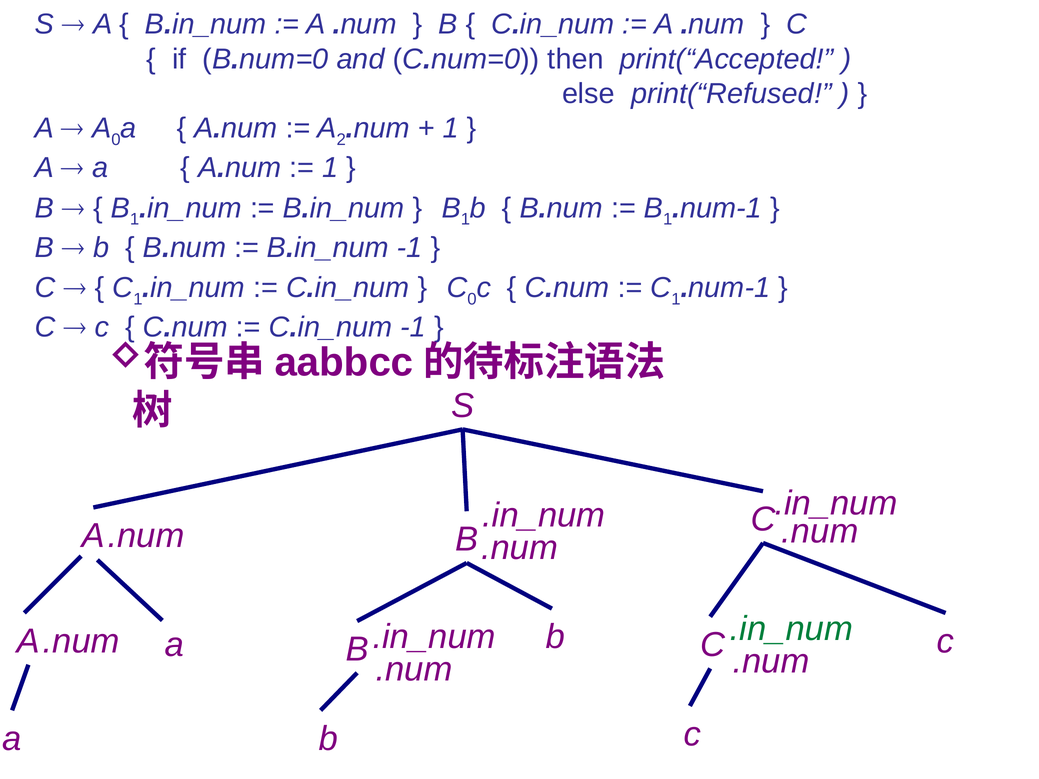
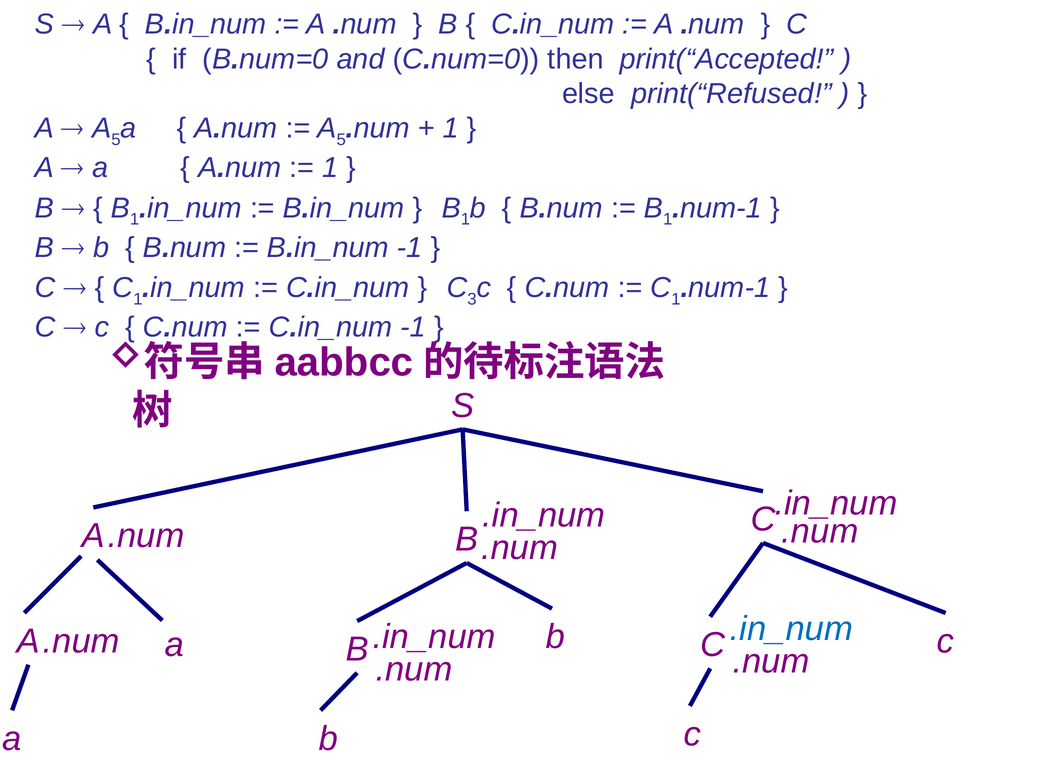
0 at (116, 140): 0 -> 5
2 at (341, 140): 2 -> 5
C 0: 0 -> 3
.in_num at (791, 629) colour: green -> blue
